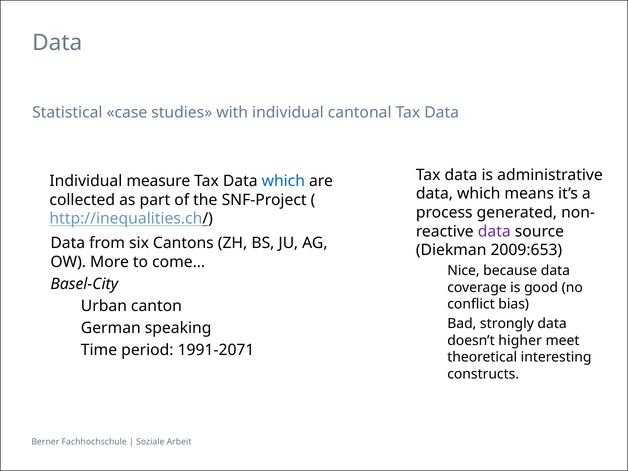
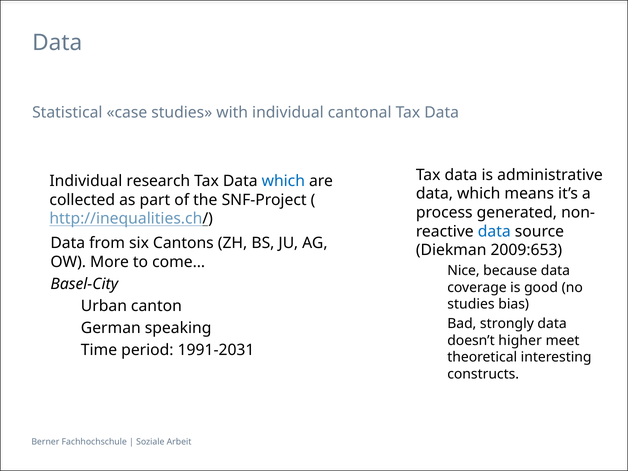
measure: measure -> research
data at (494, 231) colour: purple -> blue
conflict at (471, 304): conflict -> studies
1991-2071: 1991-2071 -> 1991-2031
